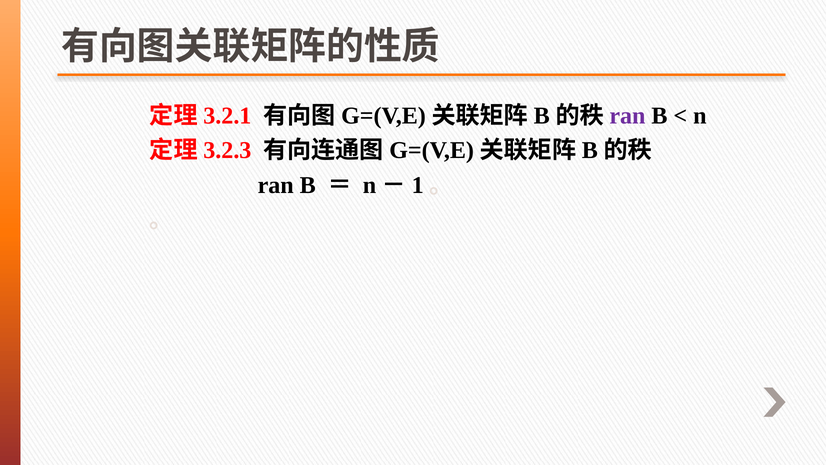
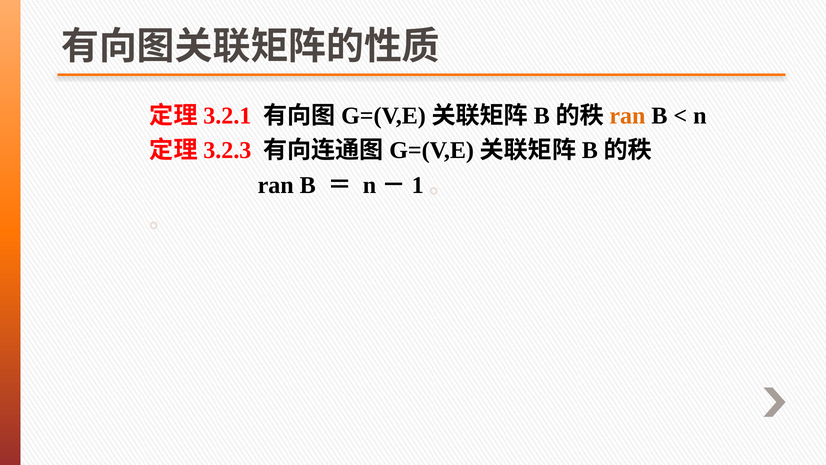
ran at (627, 116) colour: purple -> orange
